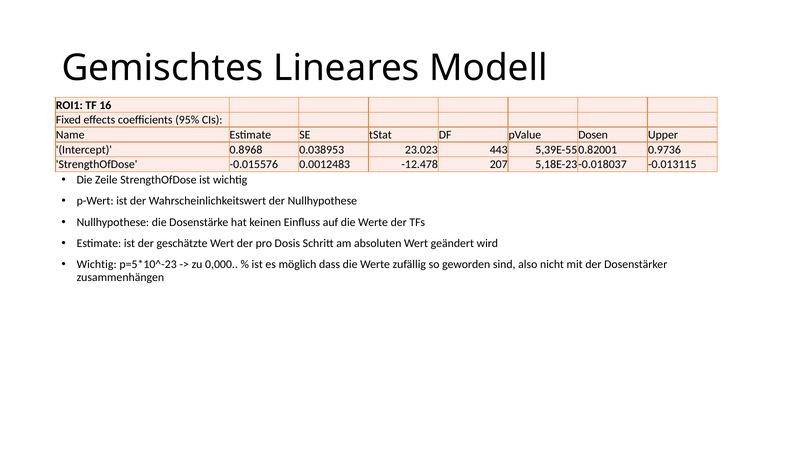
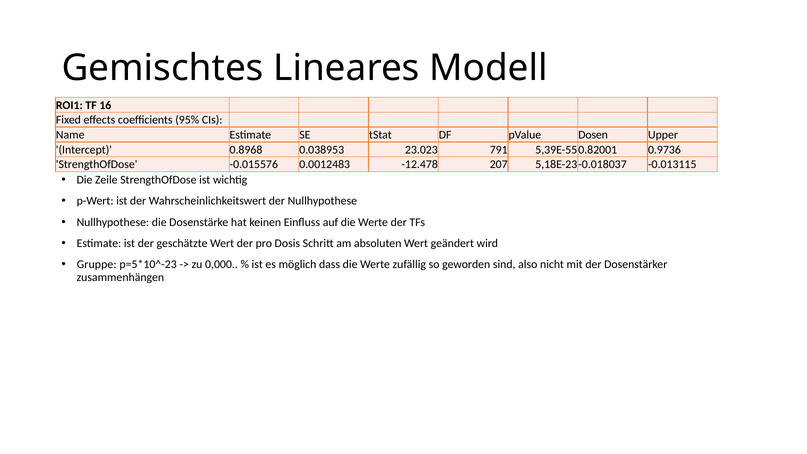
443: 443 -> 791
Wichtig at (97, 264): Wichtig -> Gruppe
